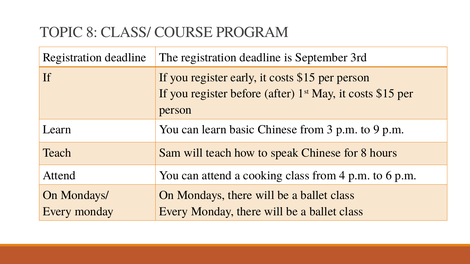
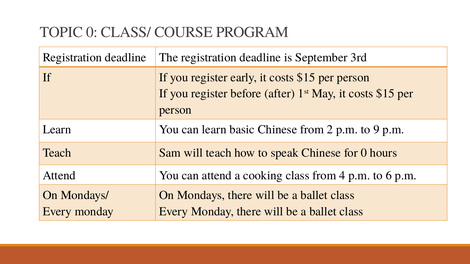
TOPIC 8: 8 -> 0
3: 3 -> 2
for 8: 8 -> 0
